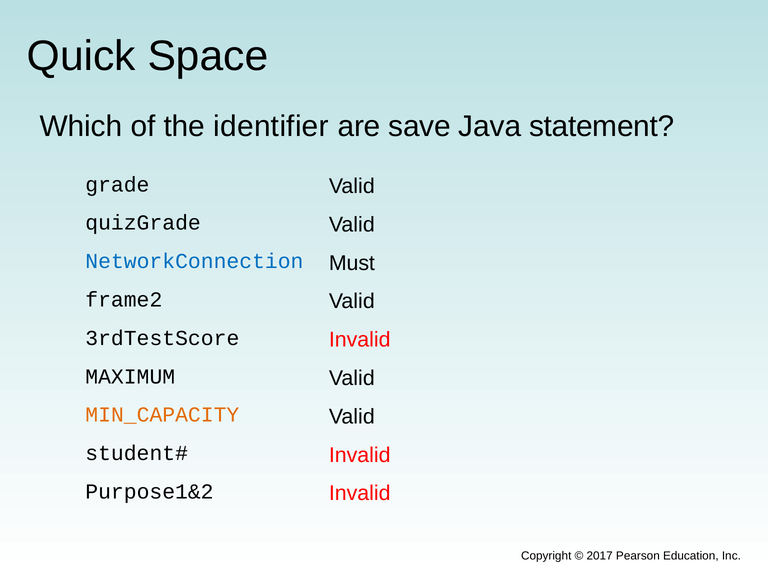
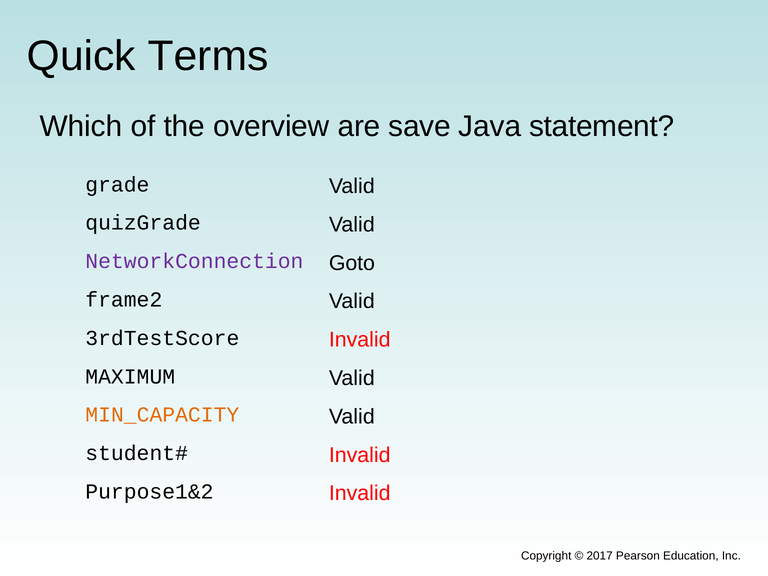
Space: Space -> Terms
identifier: identifier -> overview
Must: Must -> Goto
NetworkConnection colour: blue -> purple
